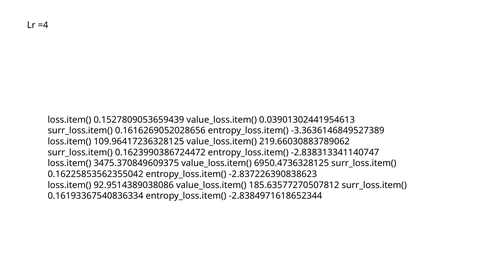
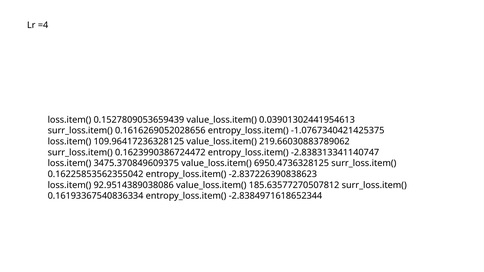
-3.3636146849527389: -3.3636146849527389 -> -1.0767340421425375
